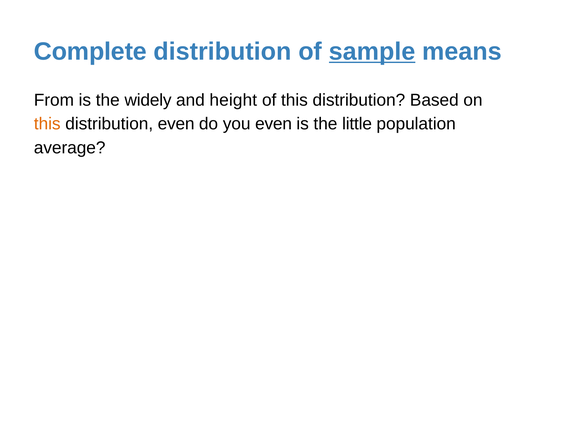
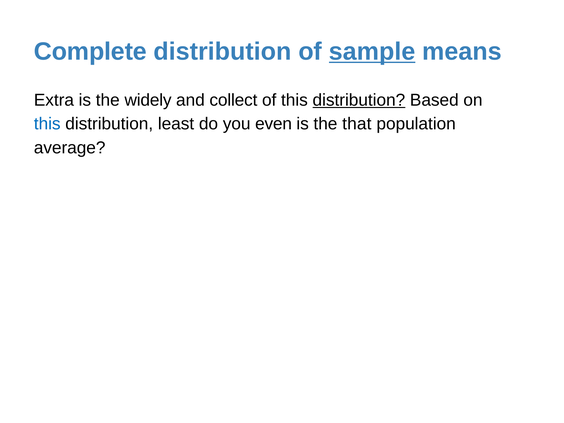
From: From -> Extra
height: height -> collect
distribution at (359, 100) underline: none -> present
this at (47, 124) colour: orange -> blue
distribution even: even -> least
little: little -> that
